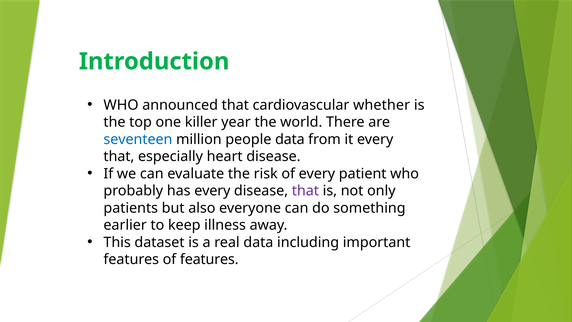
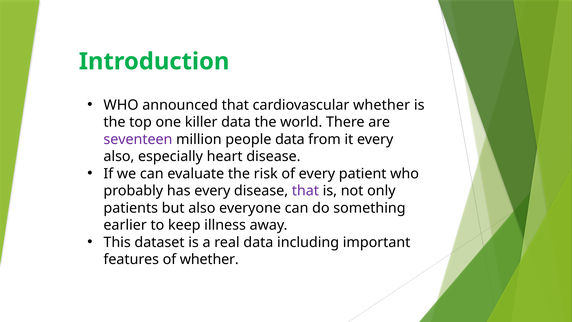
killer year: year -> data
seventeen colour: blue -> purple
that at (119, 156): that -> also
of features: features -> whether
